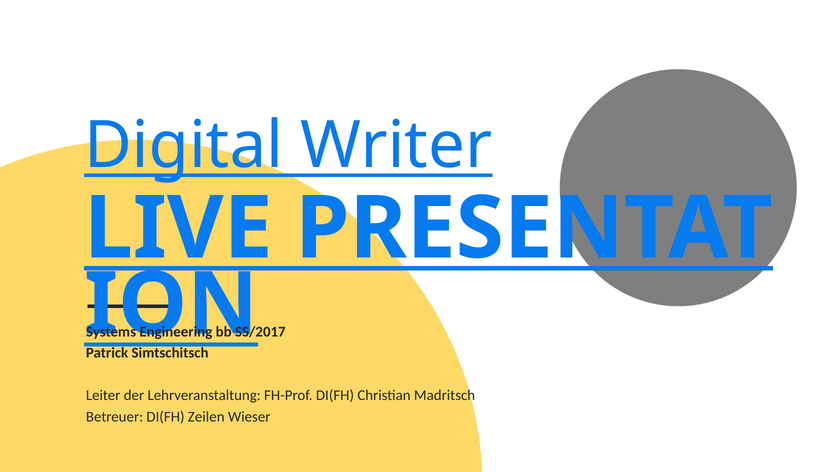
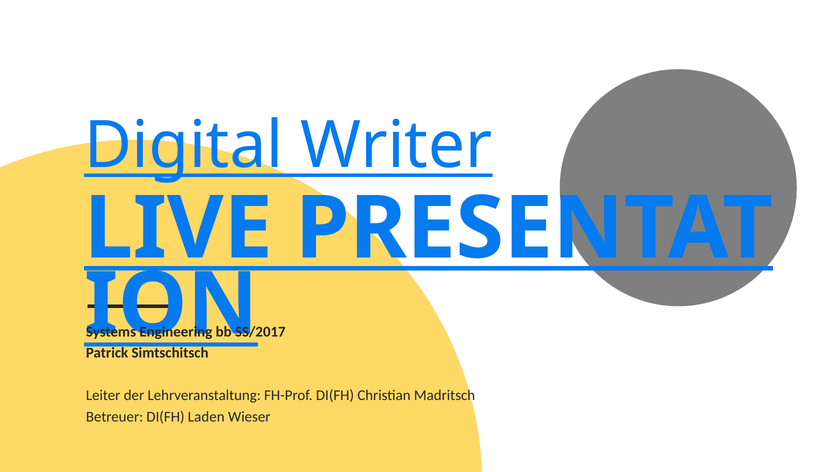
Zeilen: Zeilen -> Laden
